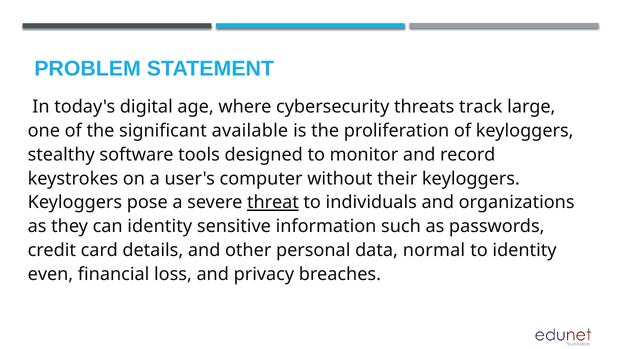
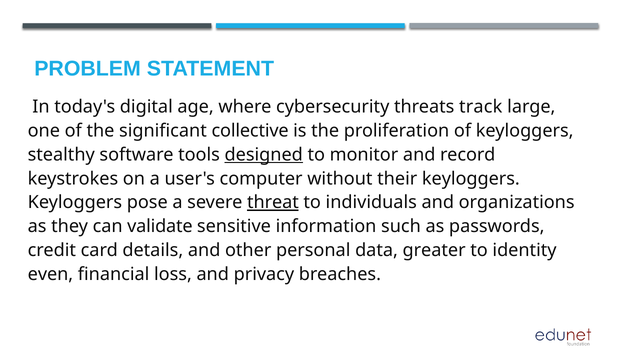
available: available -> collective
designed underline: none -> present
can identity: identity -> validate
normal: normal -> greater
